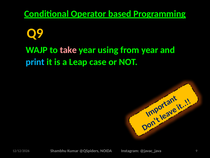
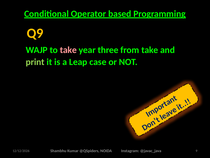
using: using -> three
from year: year -> take
print colour: light blue -> light green
